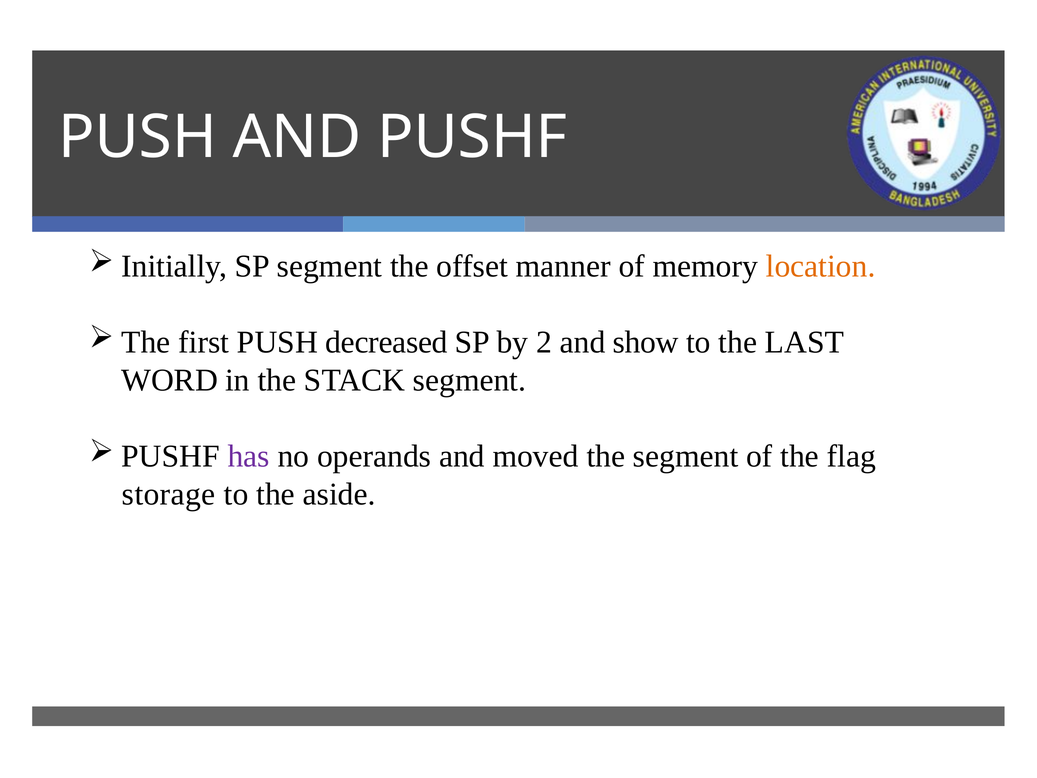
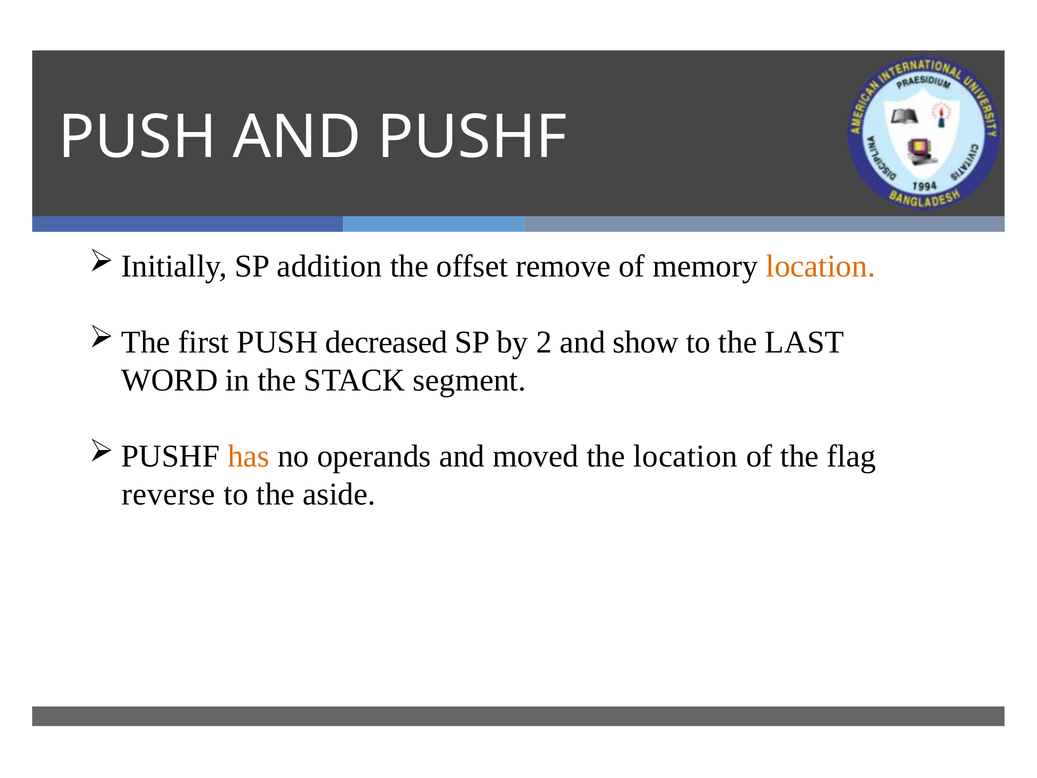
SP segment: segment -> addition
manner: manner -> remove
has colour: purple -> orange
the segment: segment -> location
storage: storage -> reverse
